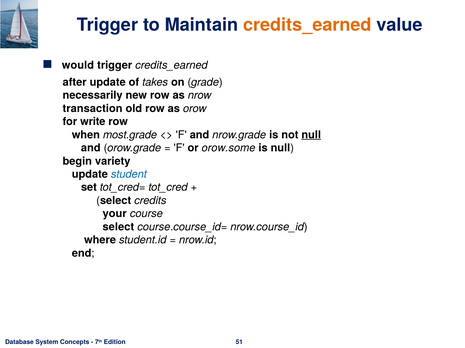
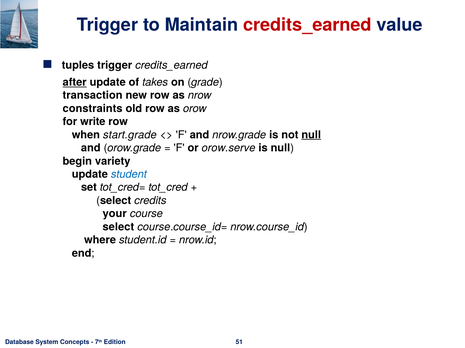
credits_earned at (307, 25) colour: orange -> red
would: would -> tuples
after underline: none -> present
necessarily: necessarily -> transaction
transaction: transaction -> constraints
most.grade: most.grade -> start.grade
orow.some: orow.some -> orow.serve
